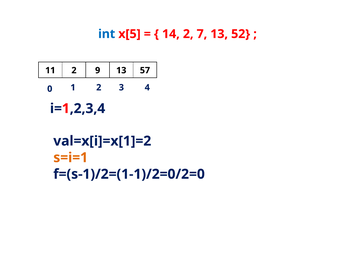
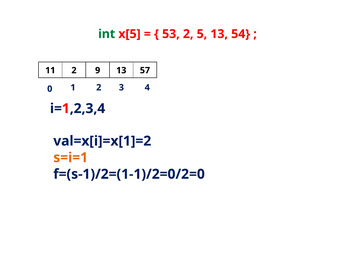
int colour: blue -> green
14: 14 -> 53
7: 7 -> 5
52: 52 -> 54
